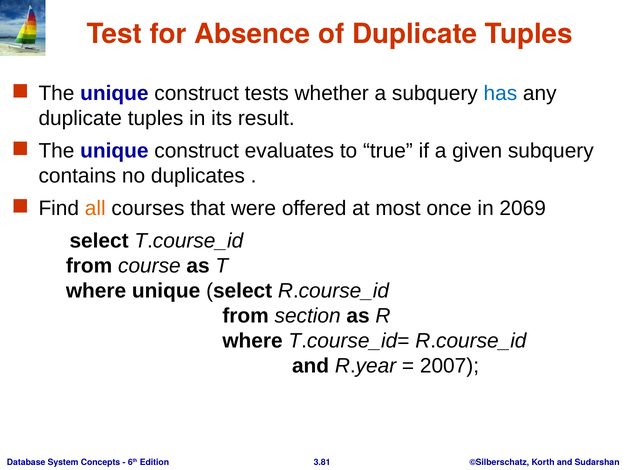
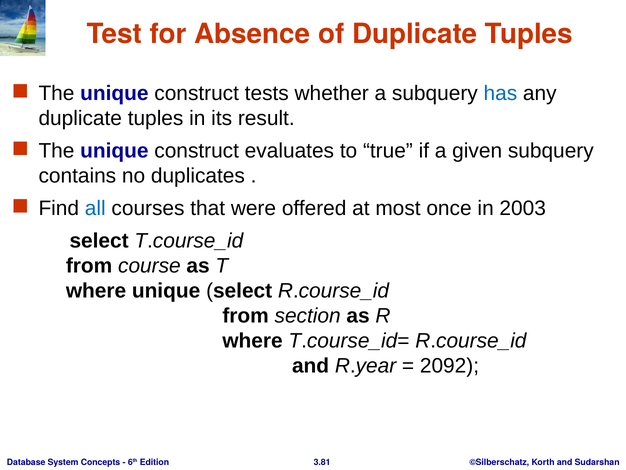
all colour: orange -> blue
2069: 2069 -> 2003
2007: 2007 -> 2092
